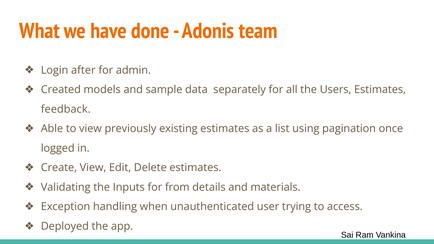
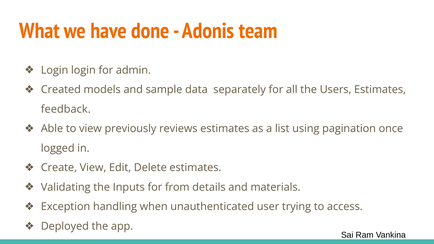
Login after: after -> login
existing: existing -> reviews
